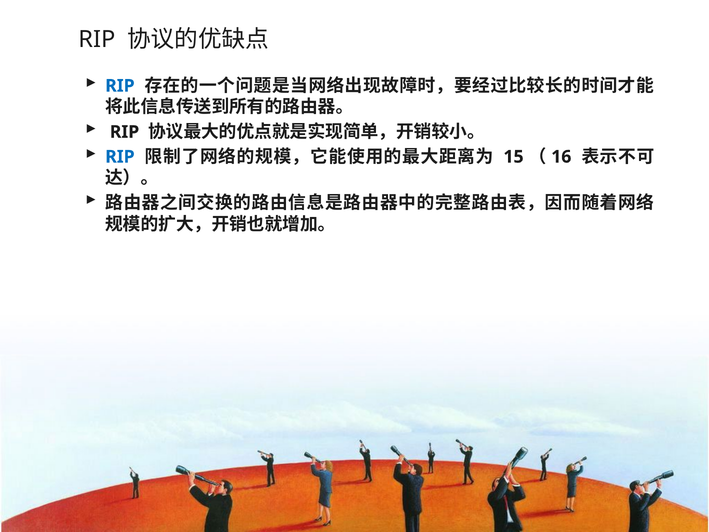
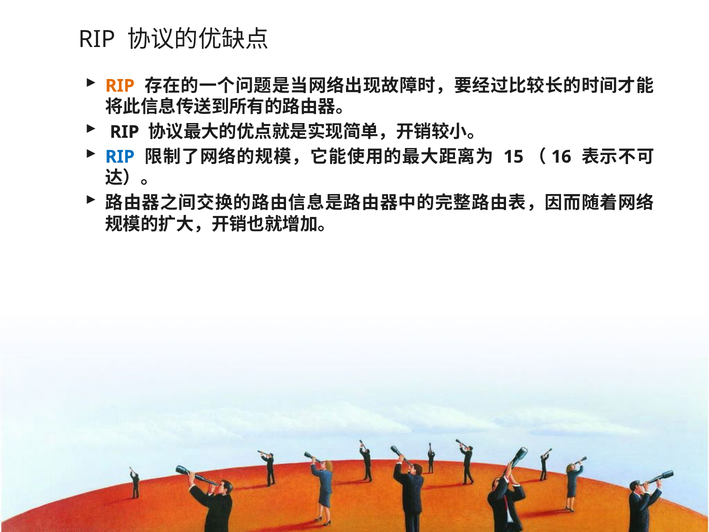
RIP at (120, 86) colour: blue -> orange
